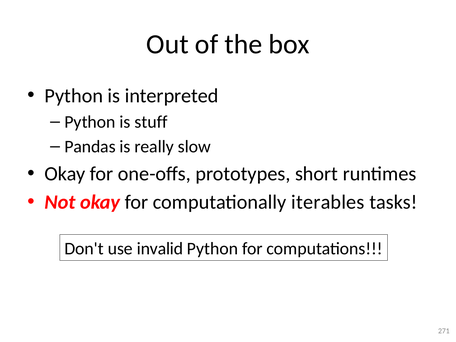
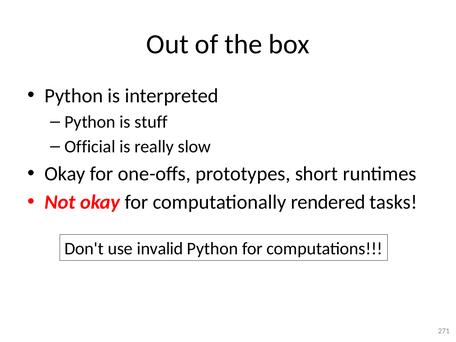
Pandas: Pandas -> Official
iterables: iterables -> rendered
